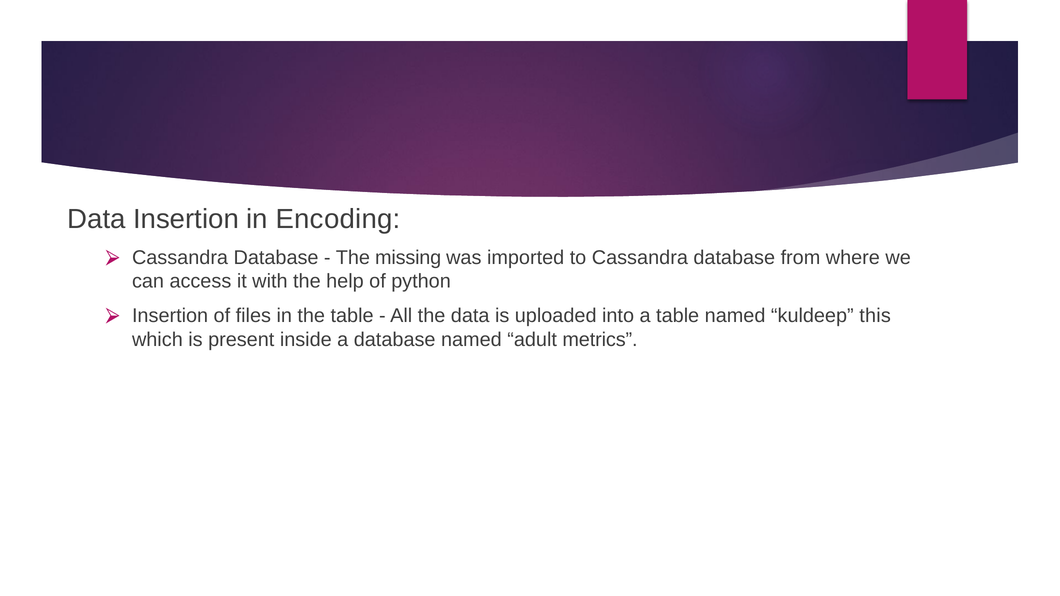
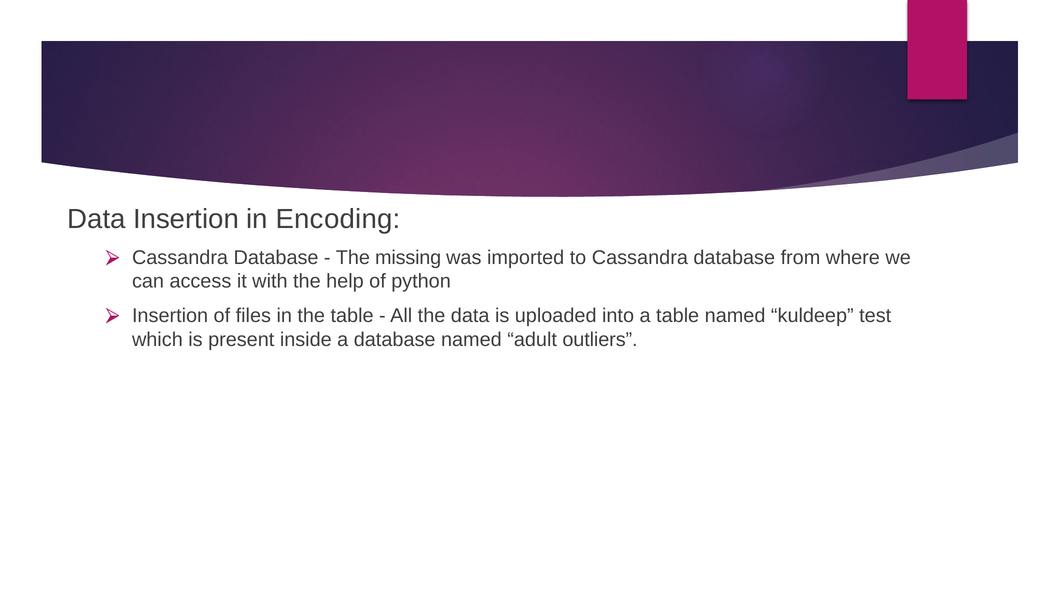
this: this -> test
metrics: metrics -> outliers
